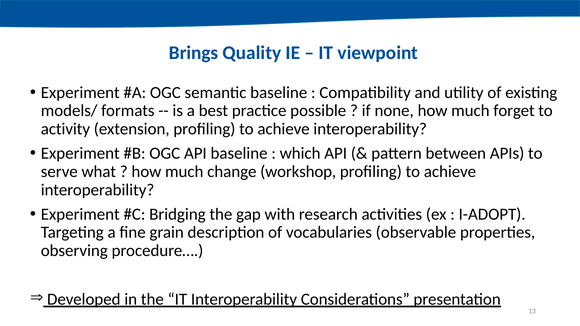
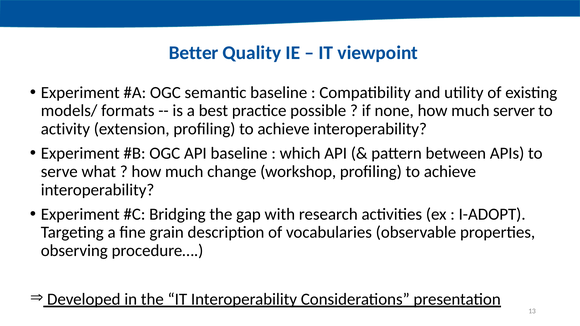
Brings: Brings -> Better
forget: forget -> server
